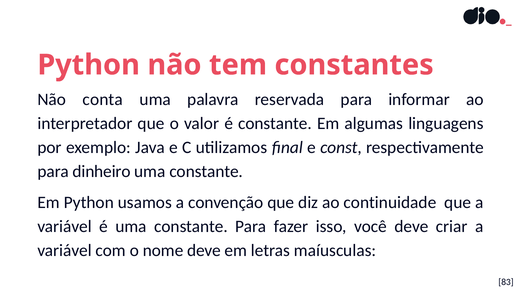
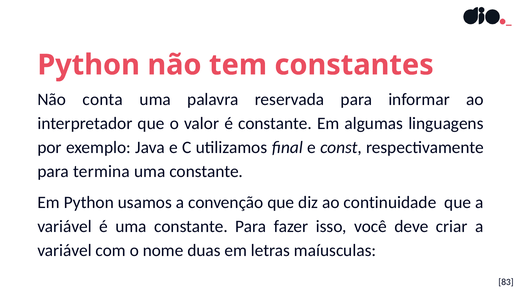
dinheiro: dinheiro -> termina
nome deve: deve -> duas
